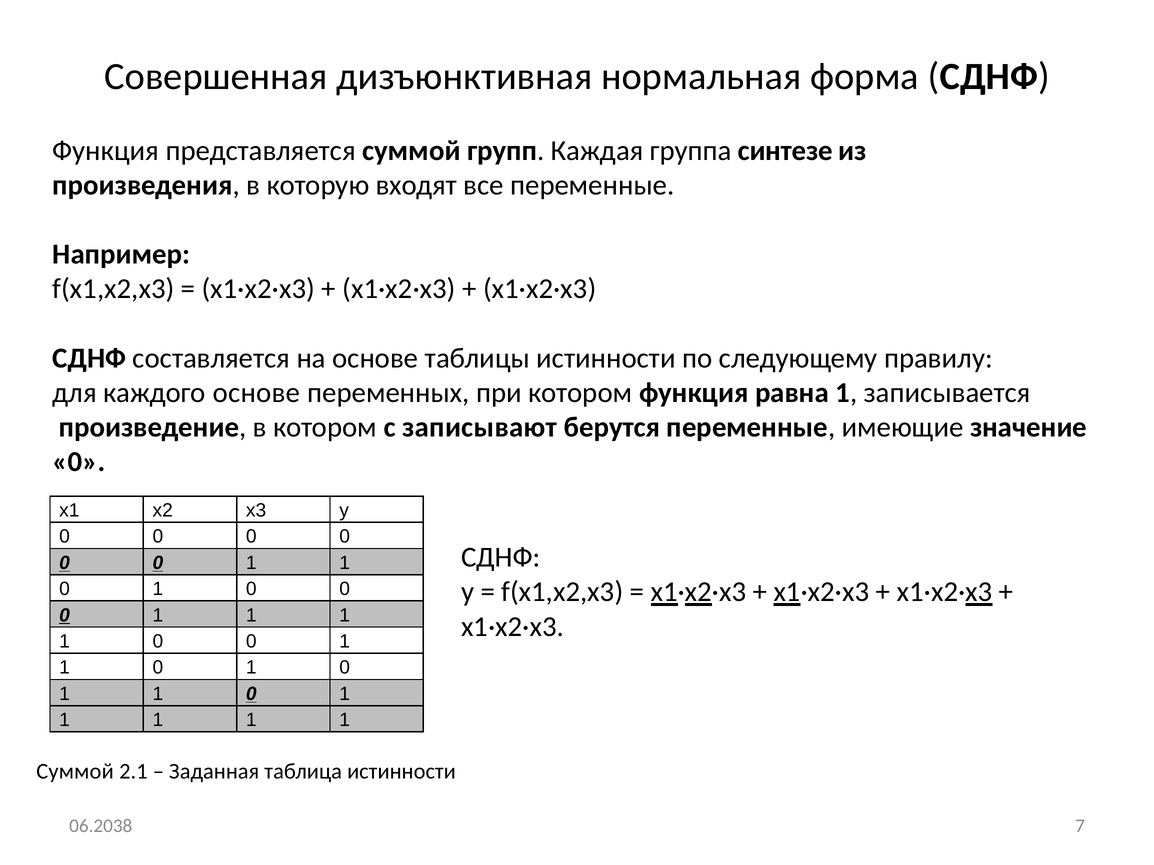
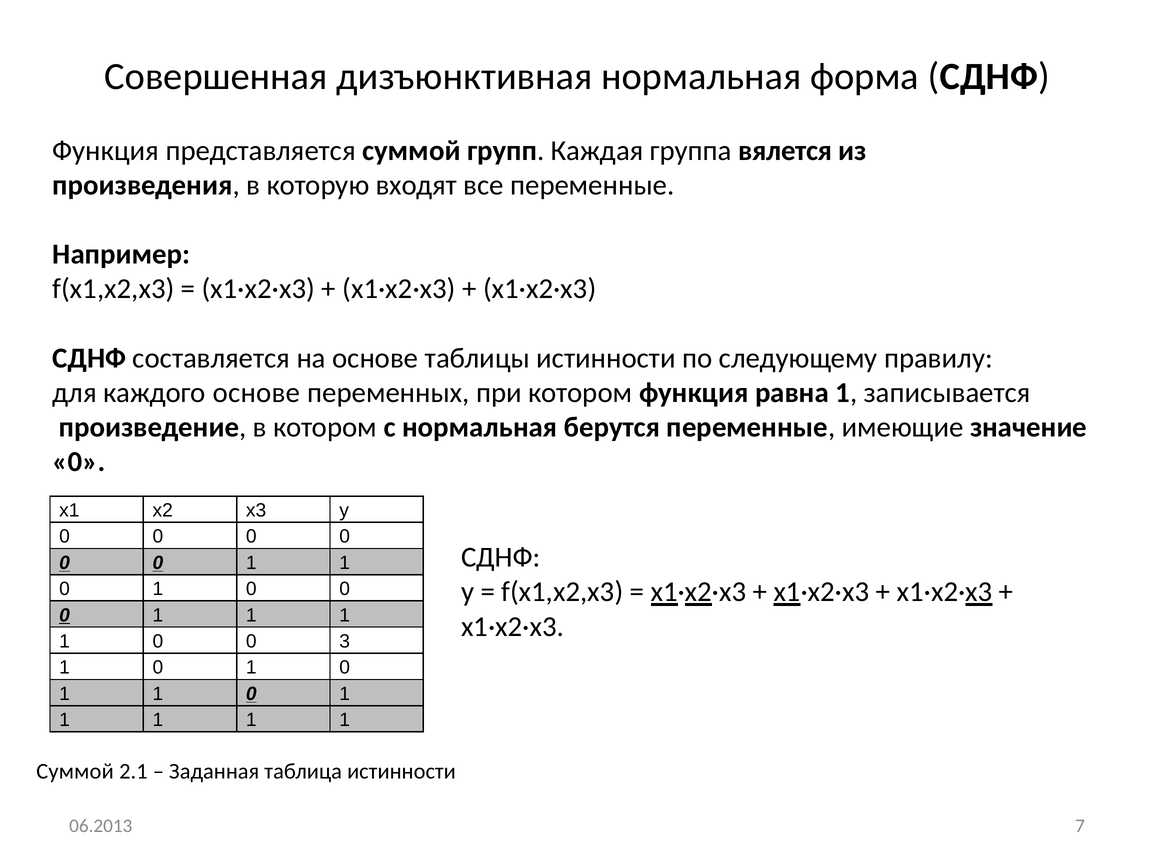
синтезе: синтезе -> вялется
с записывают: записывают -> нормальная
1 0 0 1: 1 -> 3
06.2038: 06.2038 -> 06.2013
